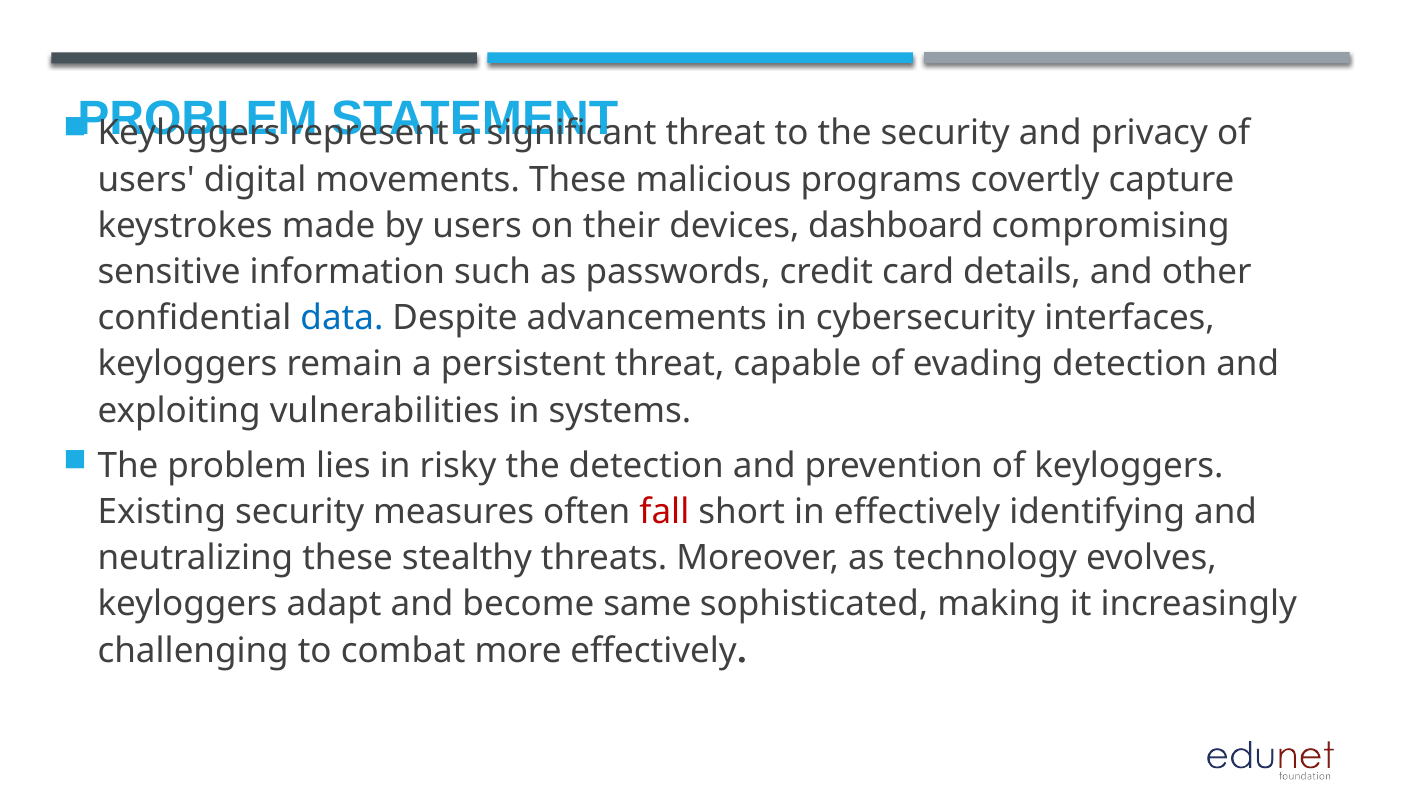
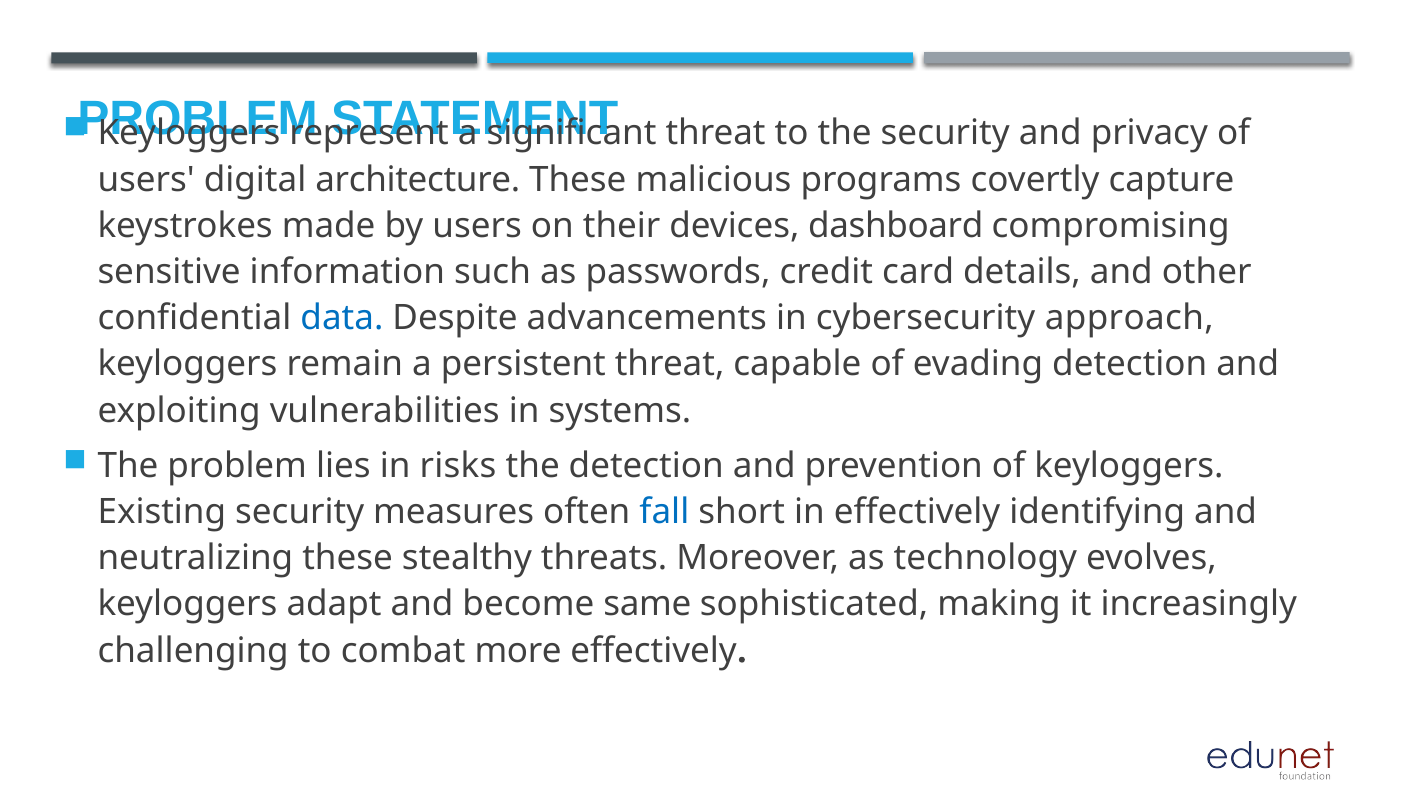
movements: movements -> architecture
interfaces: interfaces -> approach
risky: risky -> risks
fall colour: red -> blue
